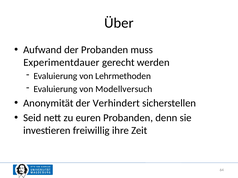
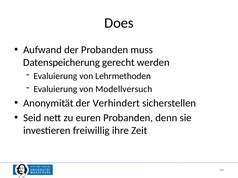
Über: Über -> Does
Experimentdauer: Experimentdauer -> Datenspeicherung
